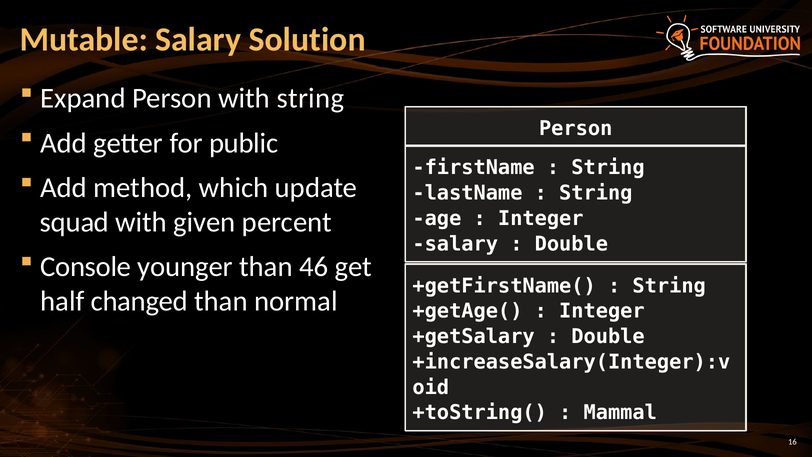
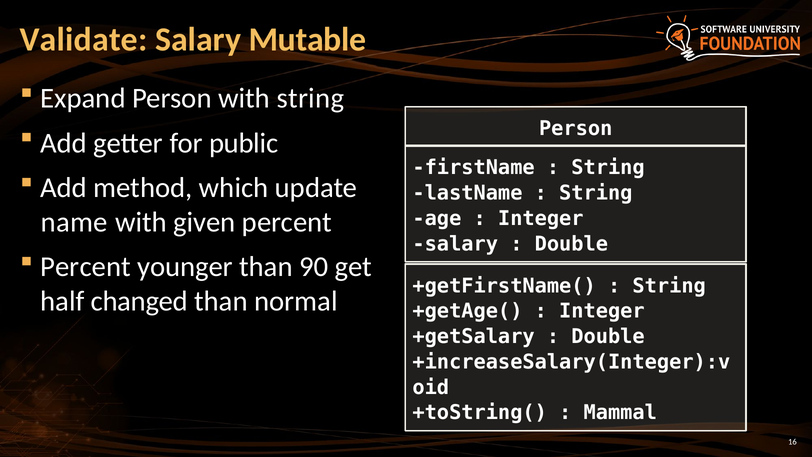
Mutable: Mutable -> Validate
Solution: Solution -> Mutable
squad: squad -> name
Console at (86, 267): Console -> Percent
46: 46 -> 90
